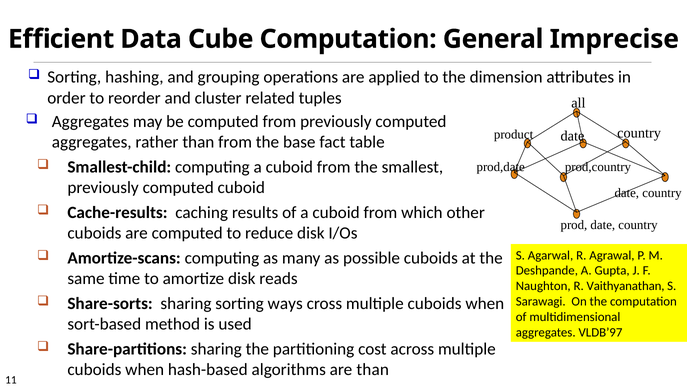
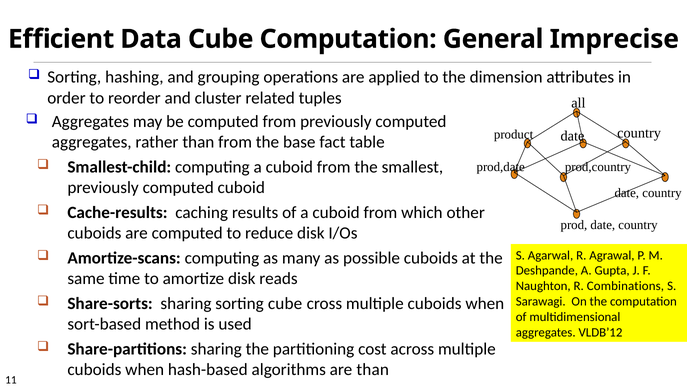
Vaithyanathan: Vaithyanathan -> Combinations
sorting ways: ways -> cube
VLDB’97: VLDB’97 -> VLDB’12
